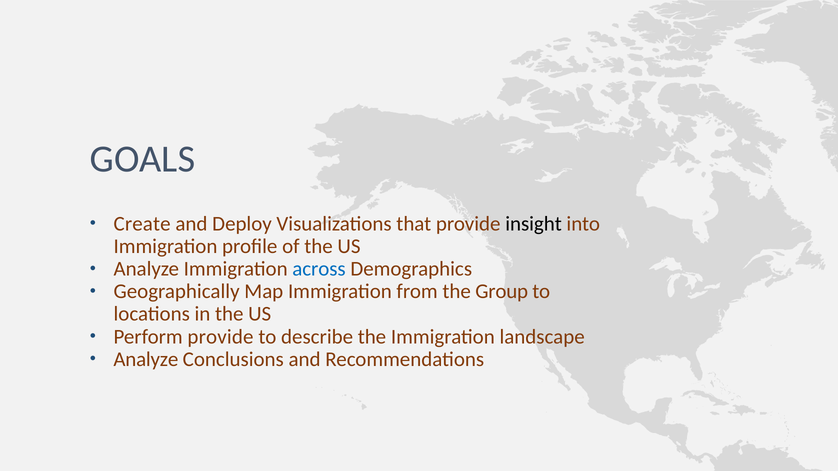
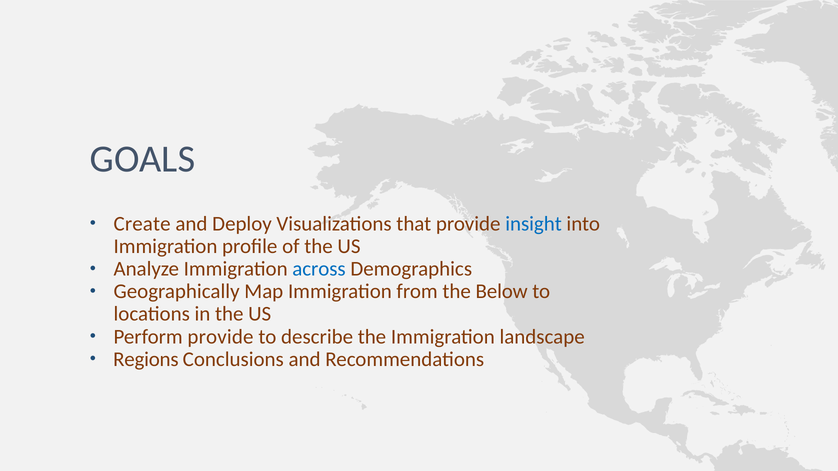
insight colour: black -> blue
Group: Group -> Below
Analyze at (146, 360): Analyze -> Regions
